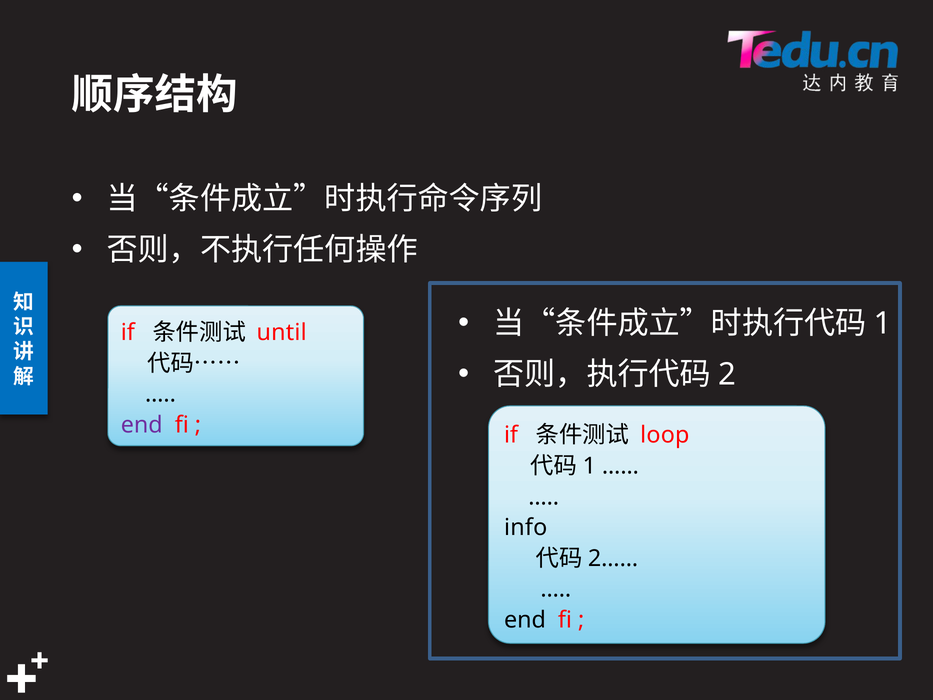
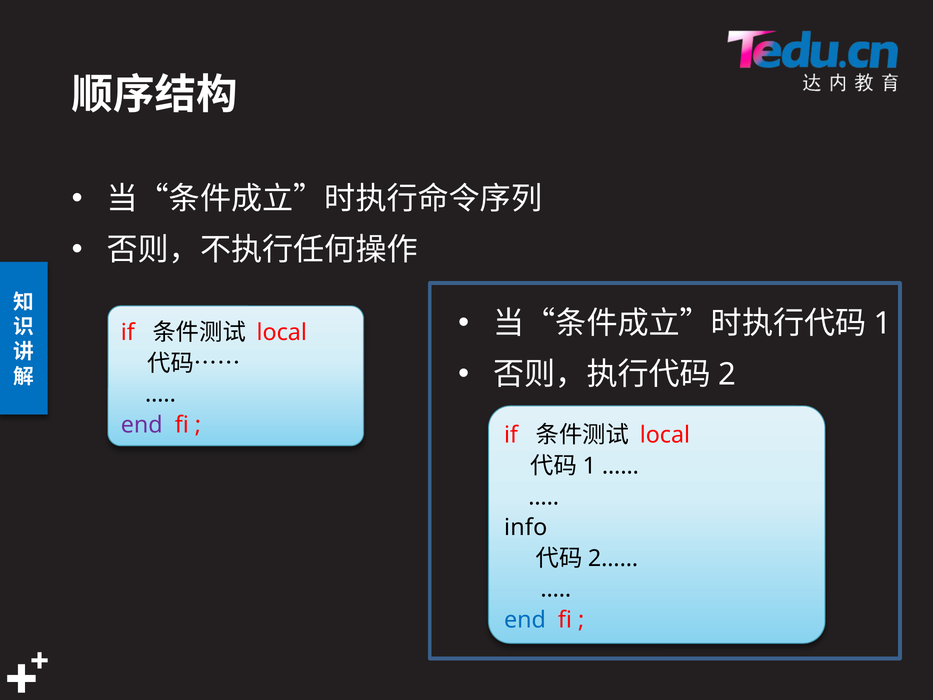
until at (282, 333): until -> local
loop at (665, 435): loop -> local
end at (525, 620) colour: black -> blue
